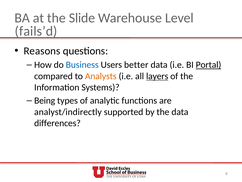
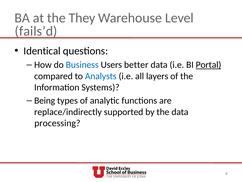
Slide: Slide -> They
Reasons: Reasons -> Identical
Analysts colour: orange -> blue
layers underline: present -> none
analyst/indirectly: analyst/indirectly -> replace/indirectly
differences: differences -> processing
